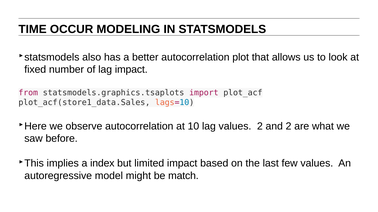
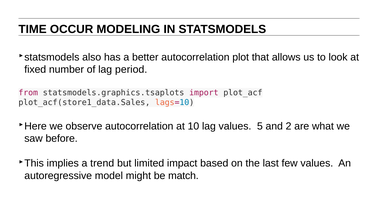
lag impact: impact -> period
values 2: 2 -> 5
index: index -> trend
